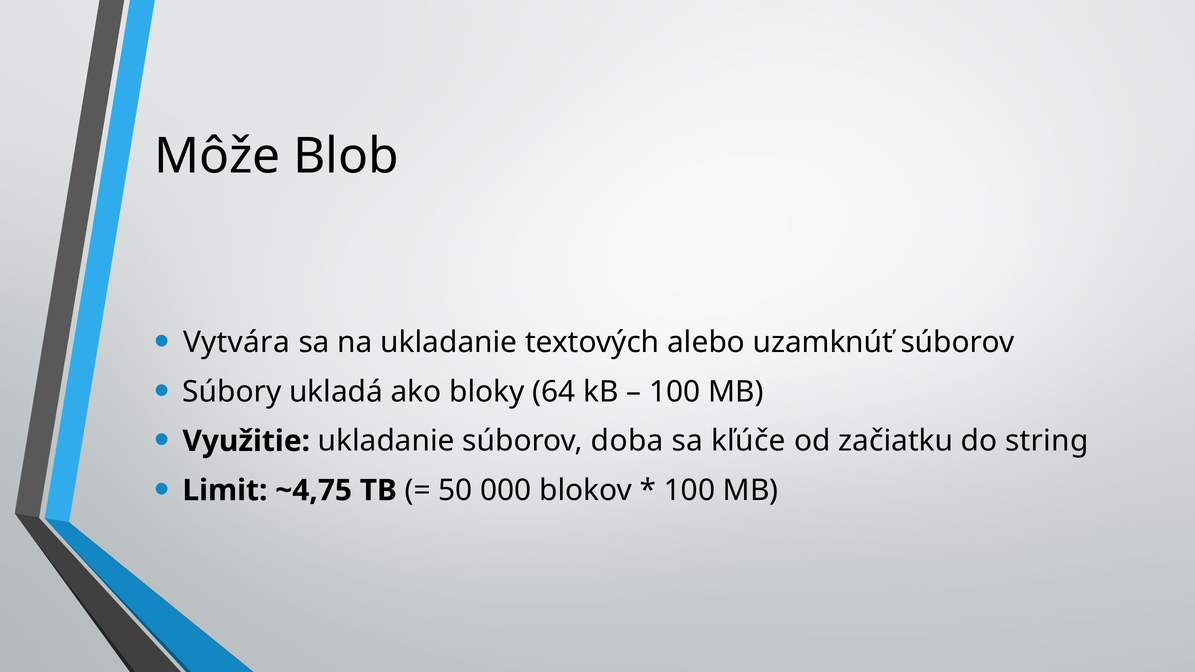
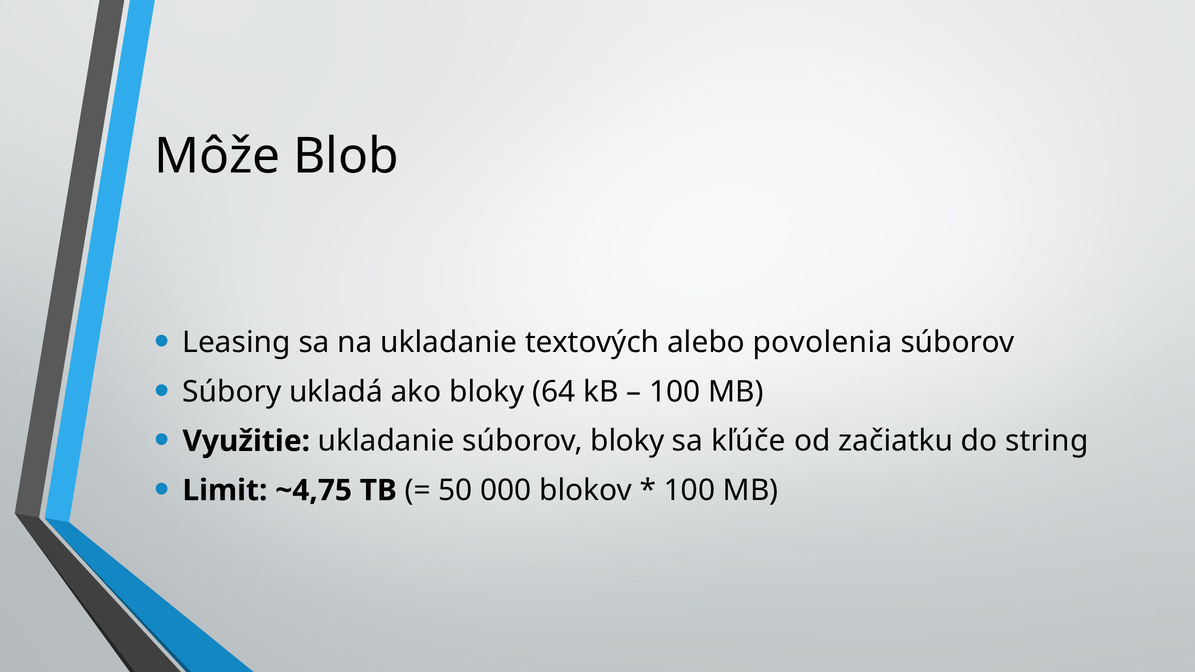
Vytvára: Vytvára -> Leasing
uzamknúť: uzamknúť -> povolenia
súborov doba: doba -> bloky
